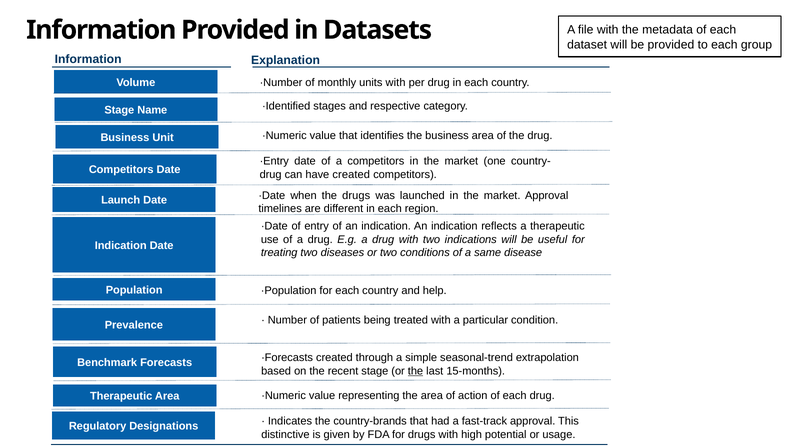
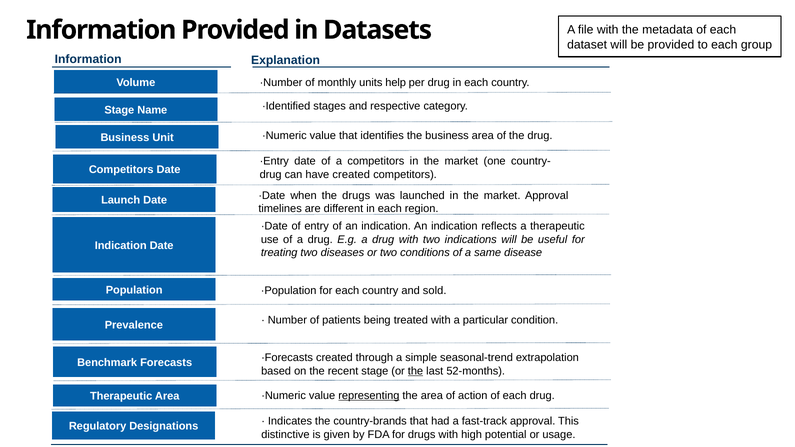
units with: with -> help
help: help -> sold
15-months: 15-months -> 52-months
representing underline: none -> present
